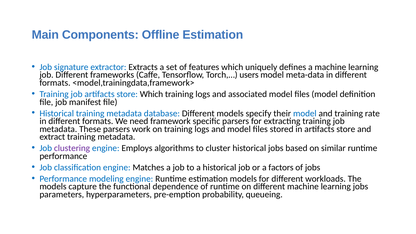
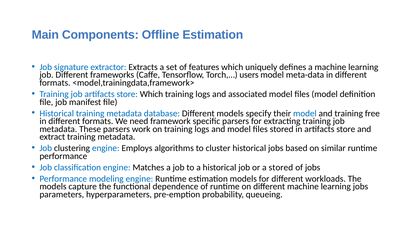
rate: rate -> free
clustering colour: purple -> black
a factors: factors -> stored
